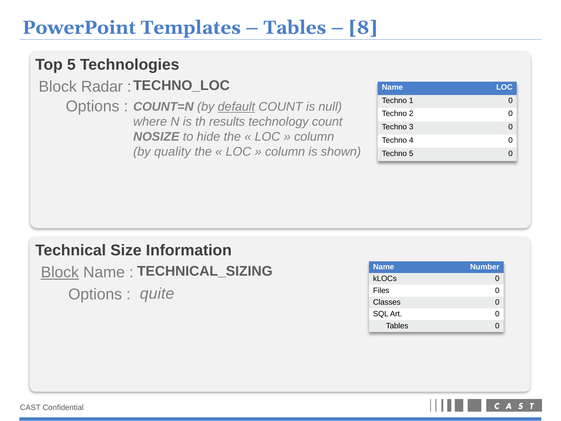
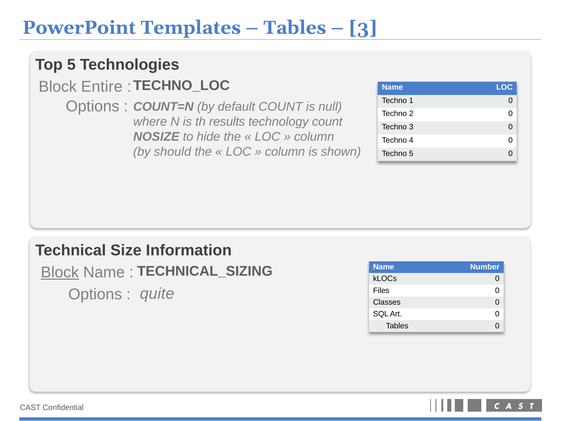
8 at (363, 28): 8 -> 3
Radar: Radar -> Entire
default underline: present -> none
quality: quality -> should
